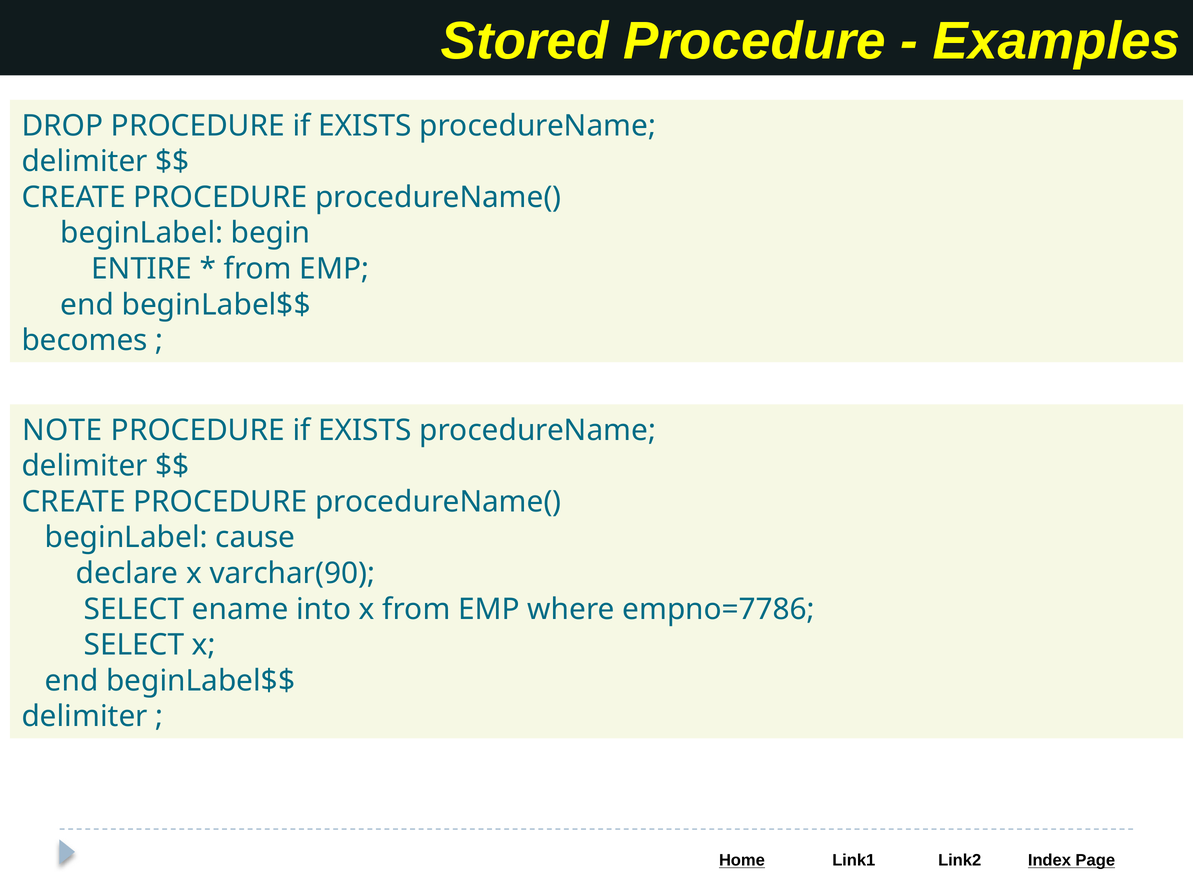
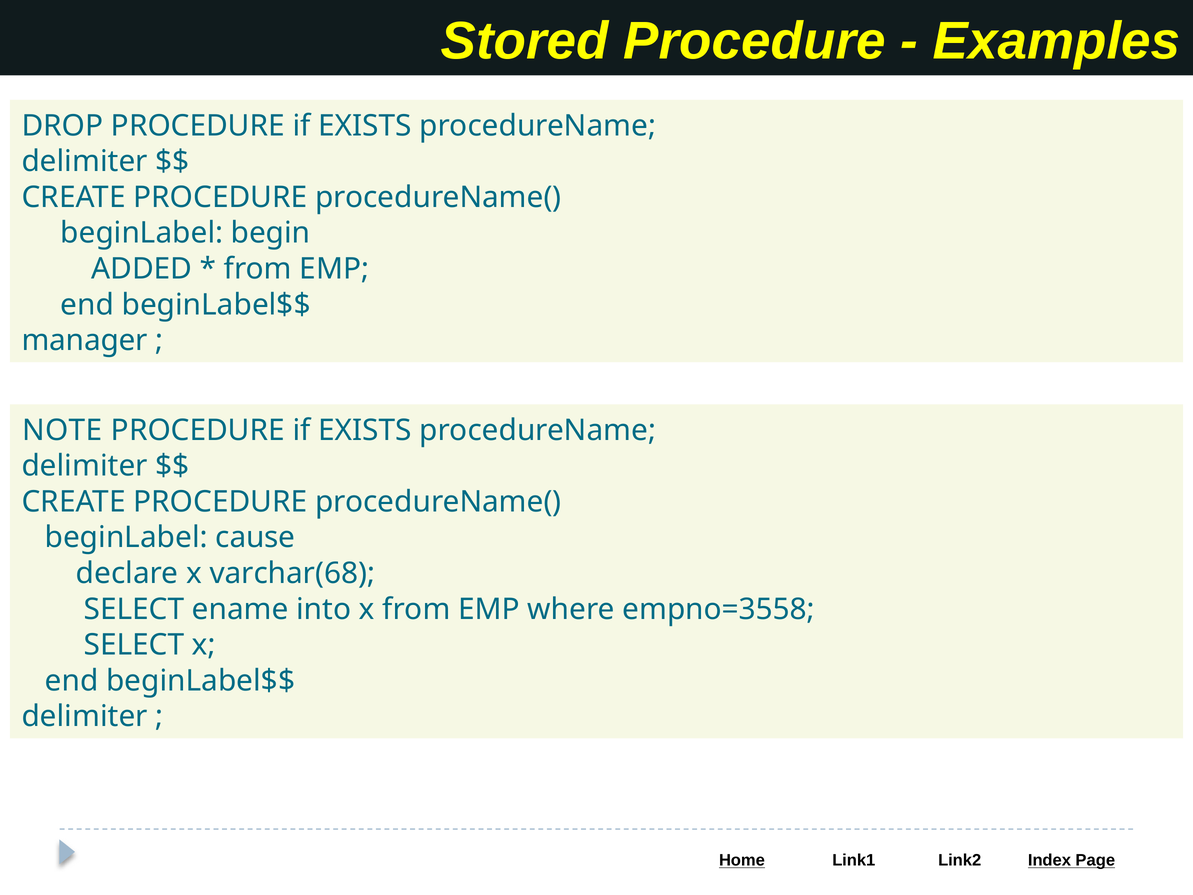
ENTIRE: ENTIRE -> ADDED
becomes: becomes -> manager
varchar(90: varchar(90 -> varchar(68
empno=7786: empno=7786 -> empno=3558
